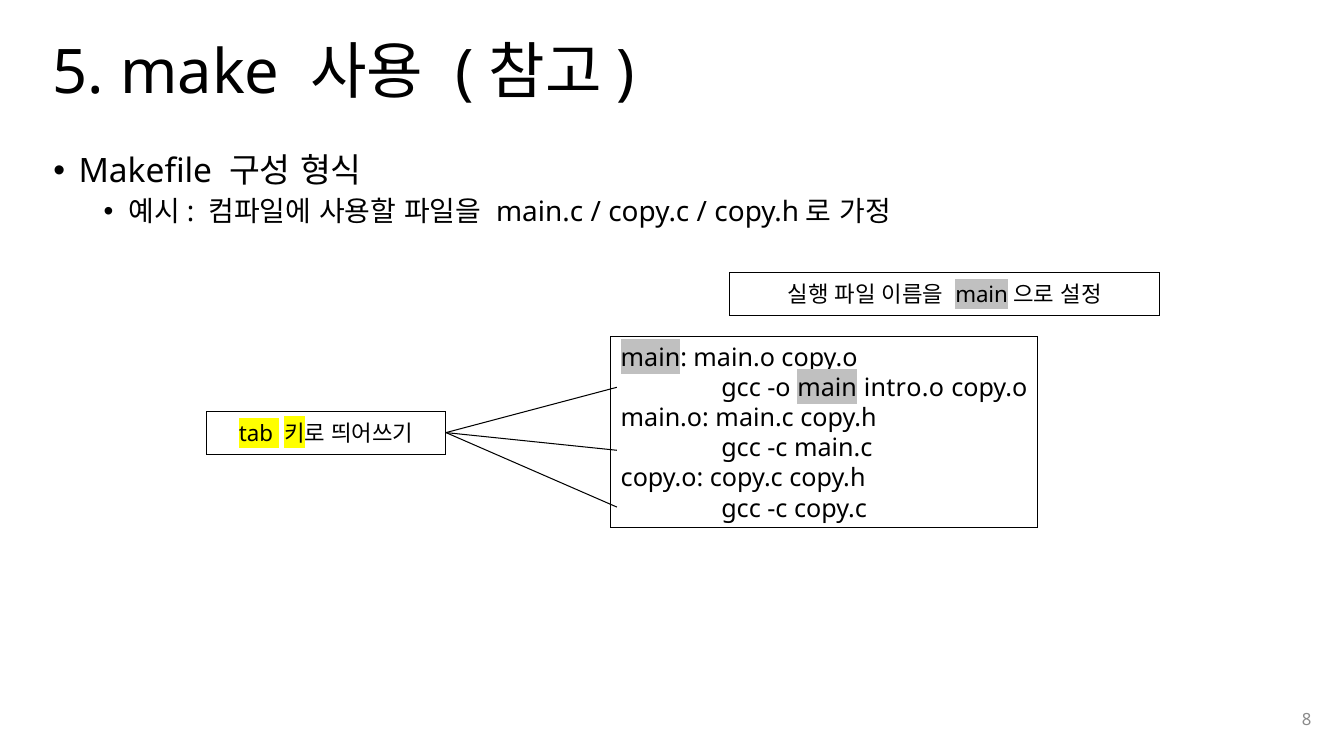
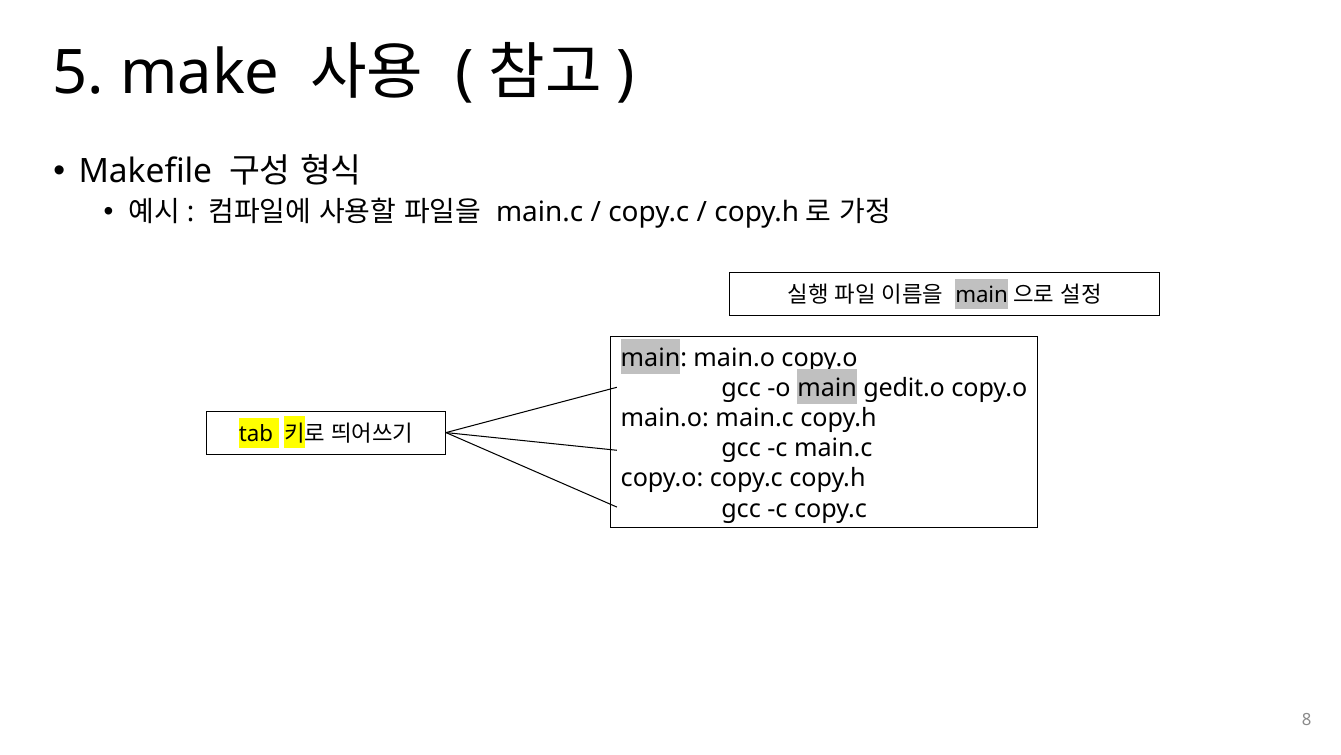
intro.o: intro.o -> gedit.o
